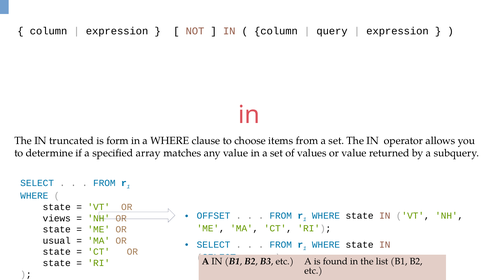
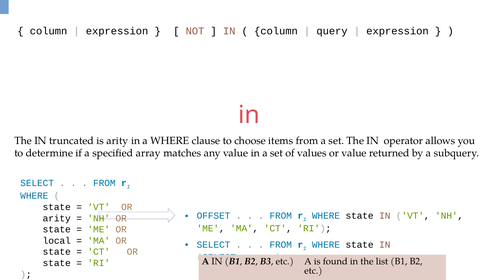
is form: form -> arity
views at (57, 218): views -> arity
usual: usual -> local
